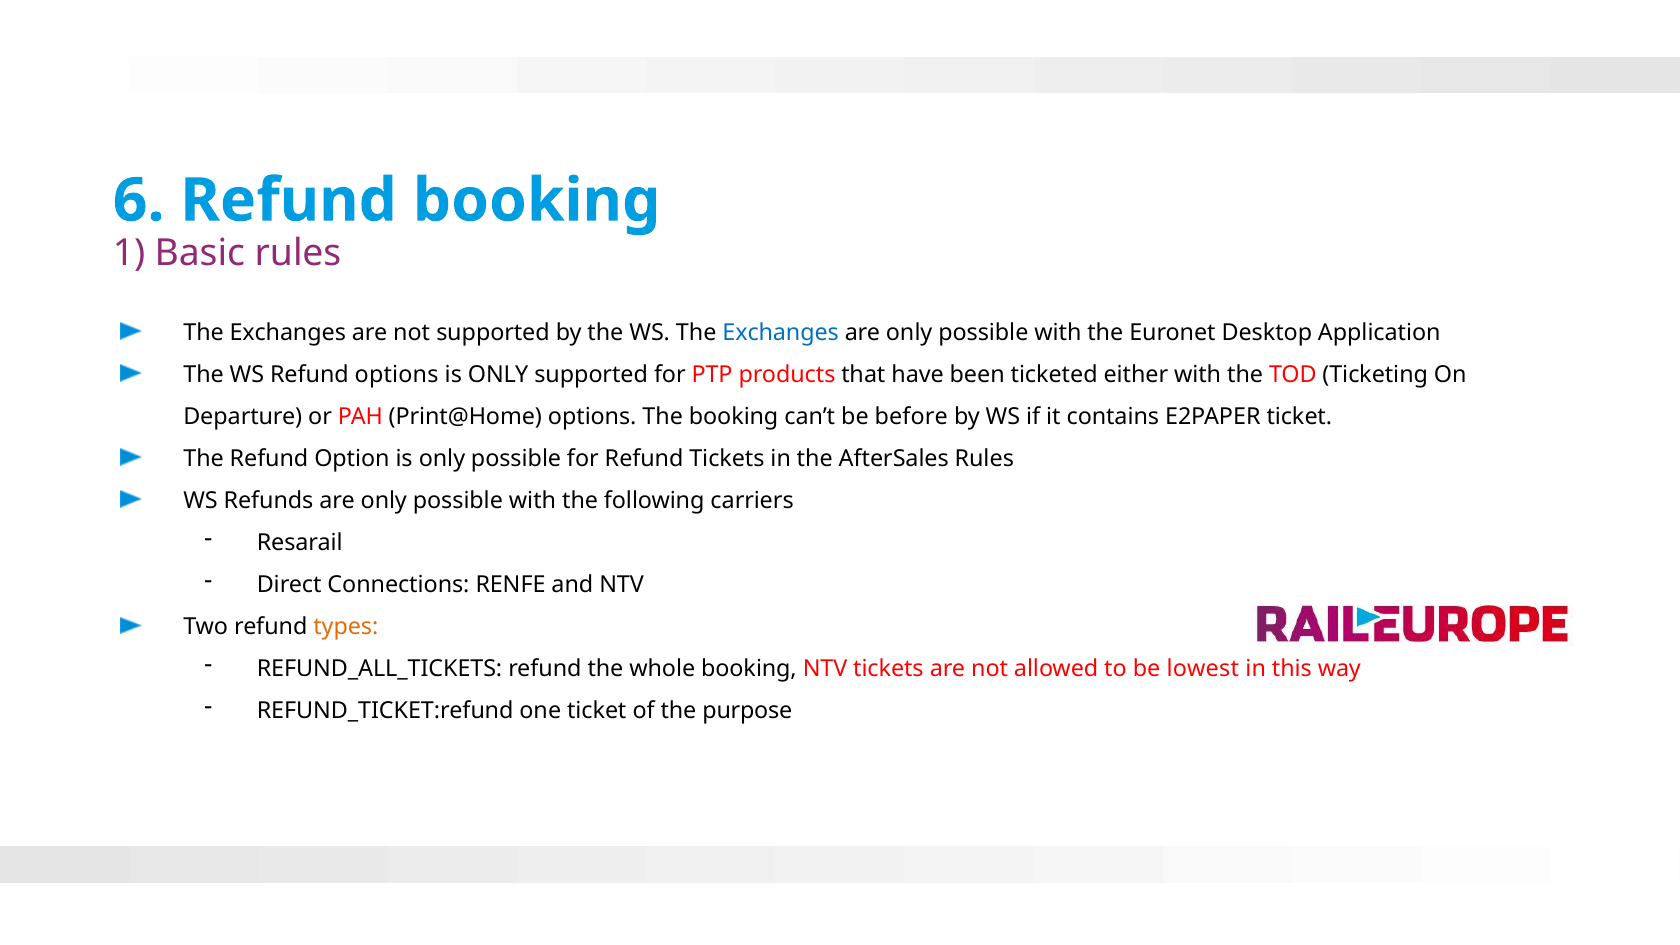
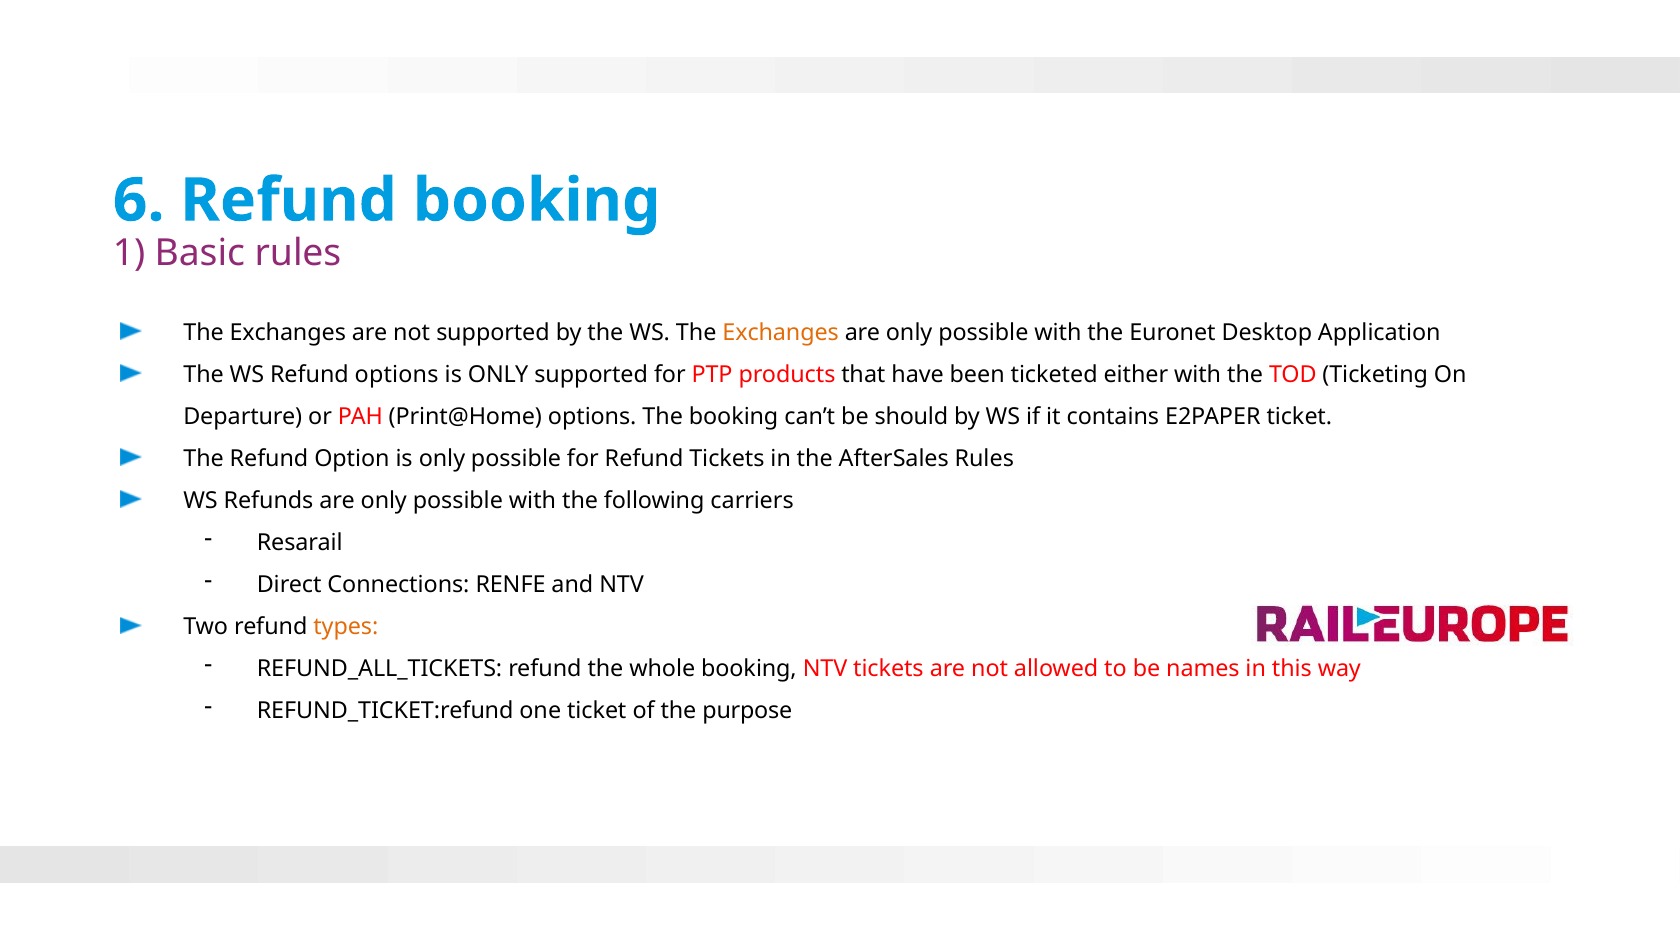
Exchanges at (781, 333) colour: blue -> orange
before: before -> should
lowest: lowest -> names
